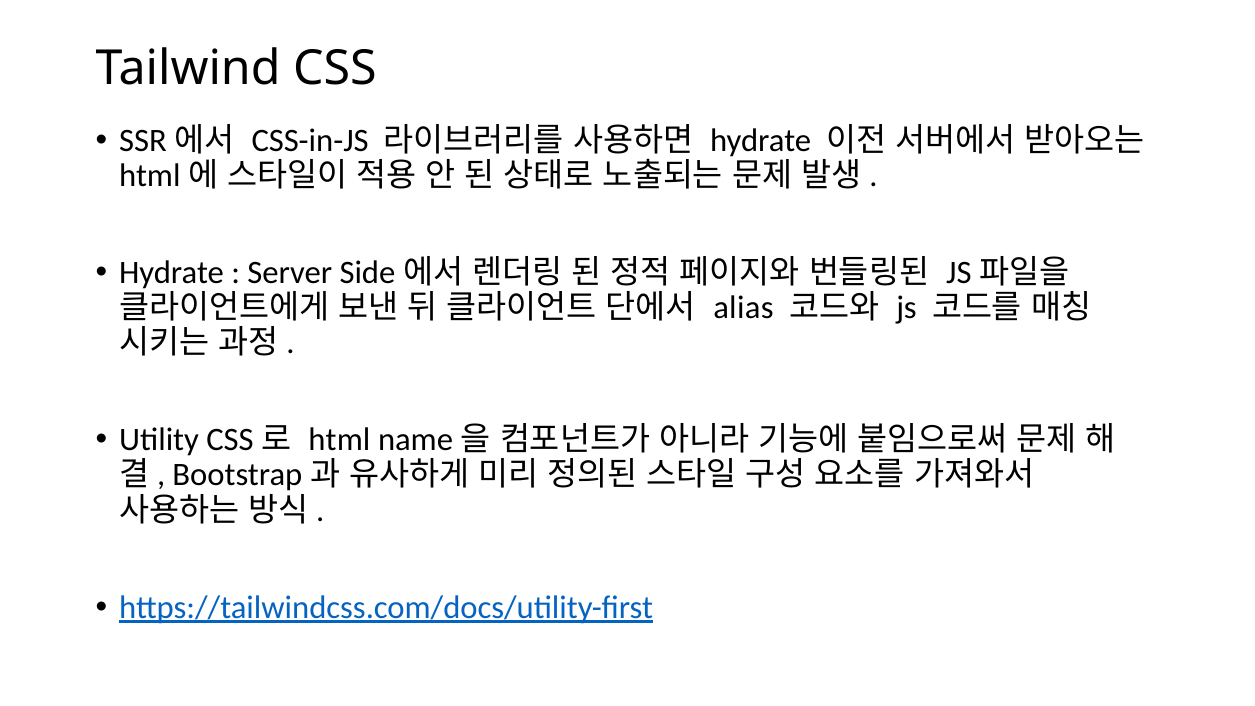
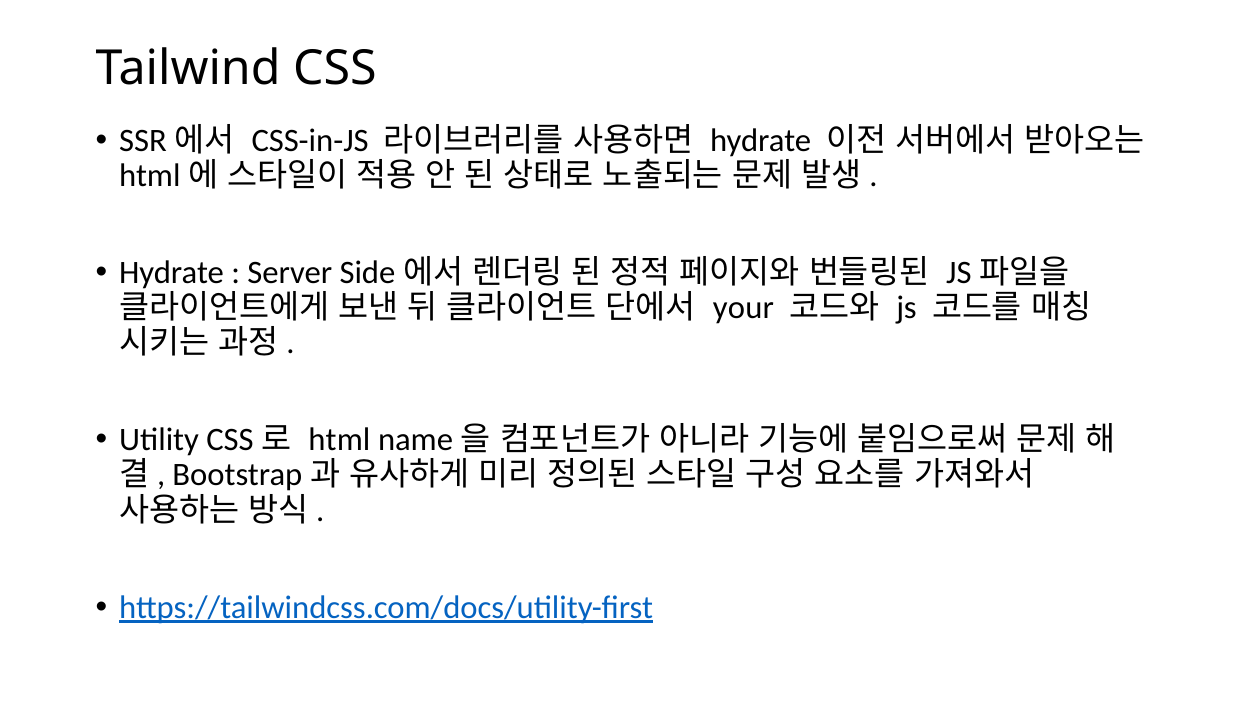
alias: alias -> your
